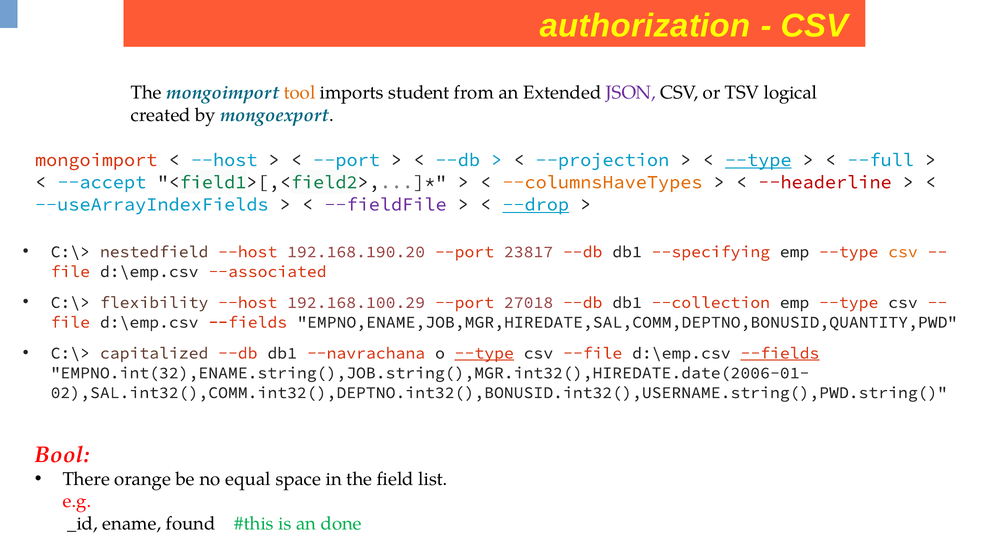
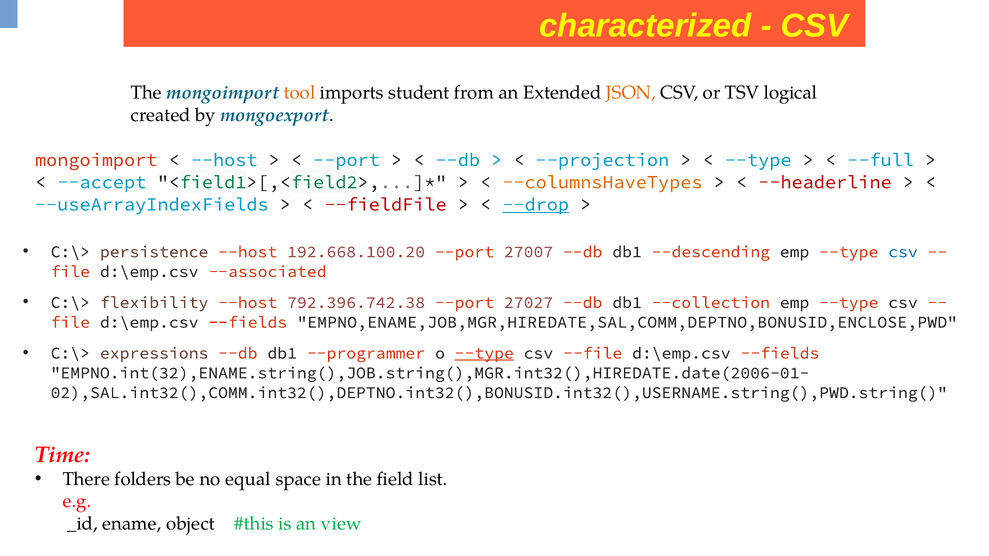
authorization: authorization -> characterized
JSON colour: purple -> orange
--type at (758, 160) underline: present -> none
--fieldFile colour: purple -> red
nestedfield: nestedfield -> persistence
192.168.190.20: 192.168.190.20 -> 192.668.100.20
23817: 23817 -> 27007
--specifying: --specifying -> --descending
csv at (903, 252) colour: orange -> blue
192.168.100.29: 192.168.100.29 -> 792.396.742.38
27018: 27018 -> 27027
EMPNO,ENAME,JOB,MGR,HIREDATE,SAL,COMM,DEPTNO,BONUSID,QUANTITY,PWD: EMPNO,ENAME,JOB,MGR,HIREDATE,SAL,COMM,DEPTNO,BONUSID,QUANTITY,PWD -> EMPNO,ENAME,JOB,MGR,HIREDATE,SAL,COMM,DEPTNO,BONUSID,ENCLOSE,PWD
capitalized: capitalized -> expressions
--navrachana: --navrachana -> --programmer
--fields at (780, 353) underline: present -> none
Bool: Bool -> Time
orange: orange -> folders
found: found -> object
done: done -> view
